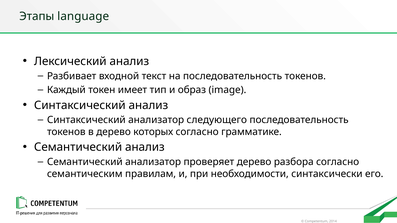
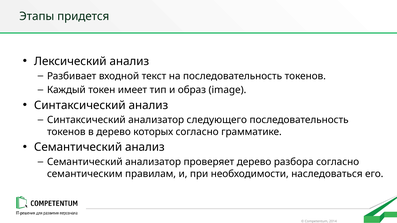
language: language -> придется
синтаксически: синтаксически -> наследоваться
